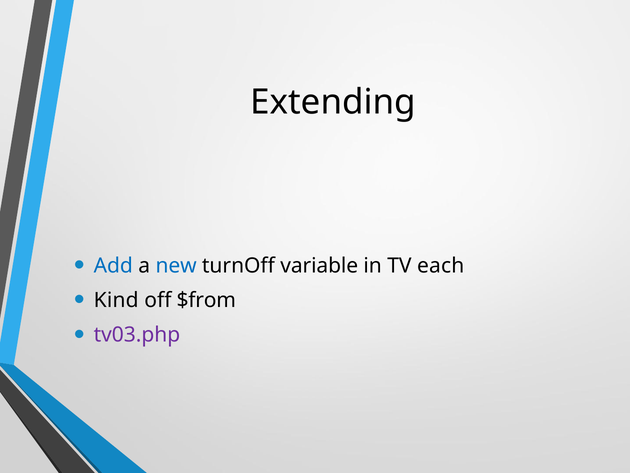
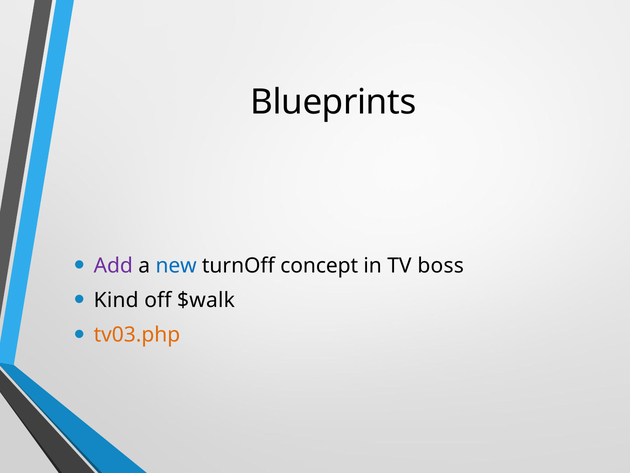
Extending: Extending -> Blueprints
Add colour: blue -> purple
variable: variable -> concept
each: each -> boss
$from: $from -> $walk
tv03.php colour: purple -> orange
